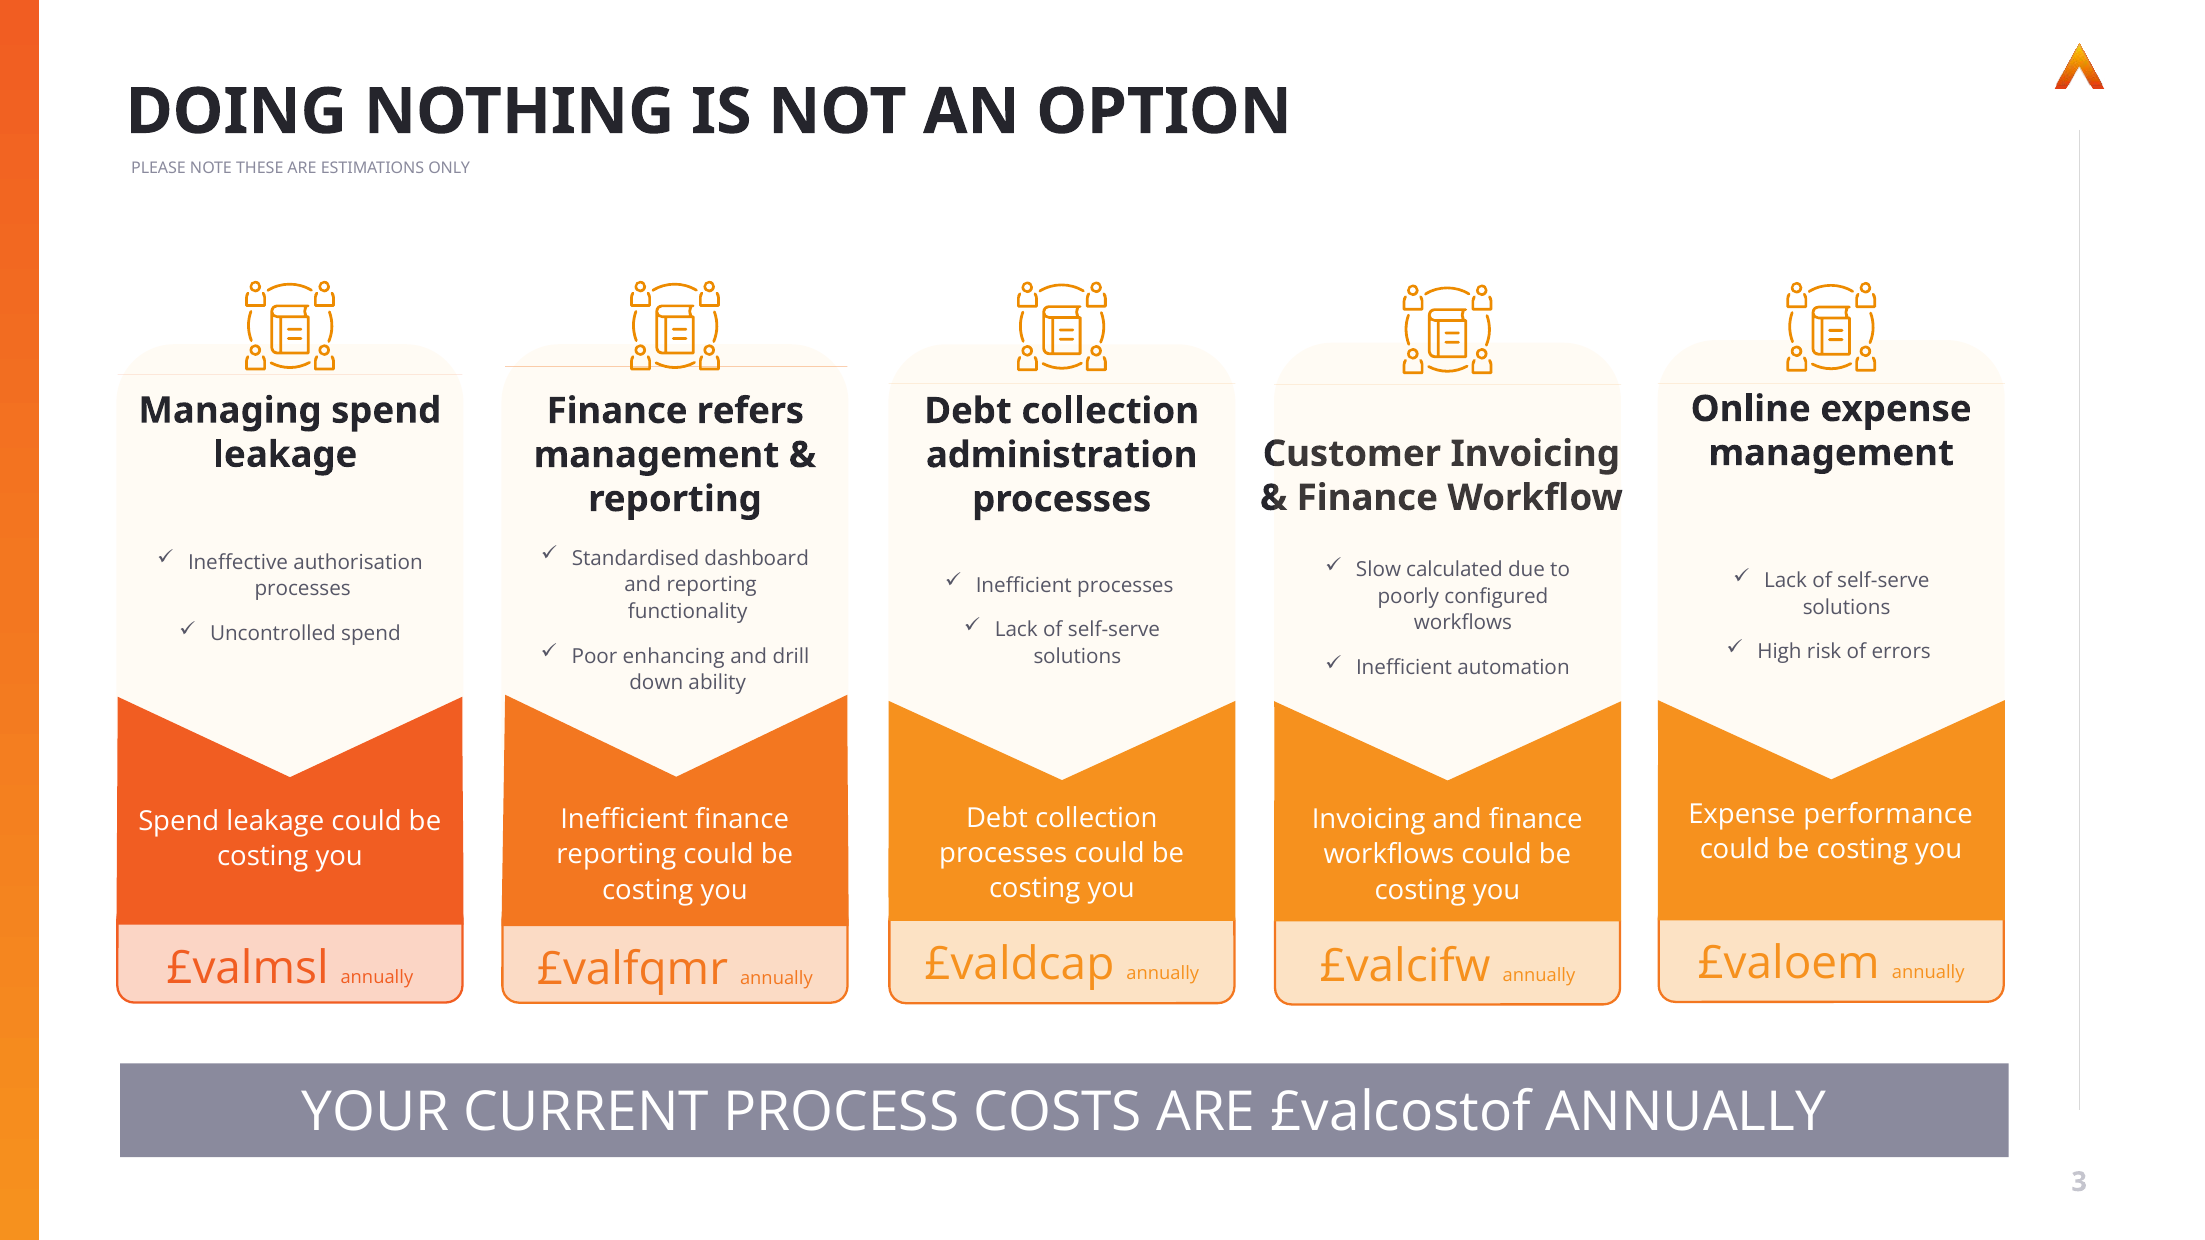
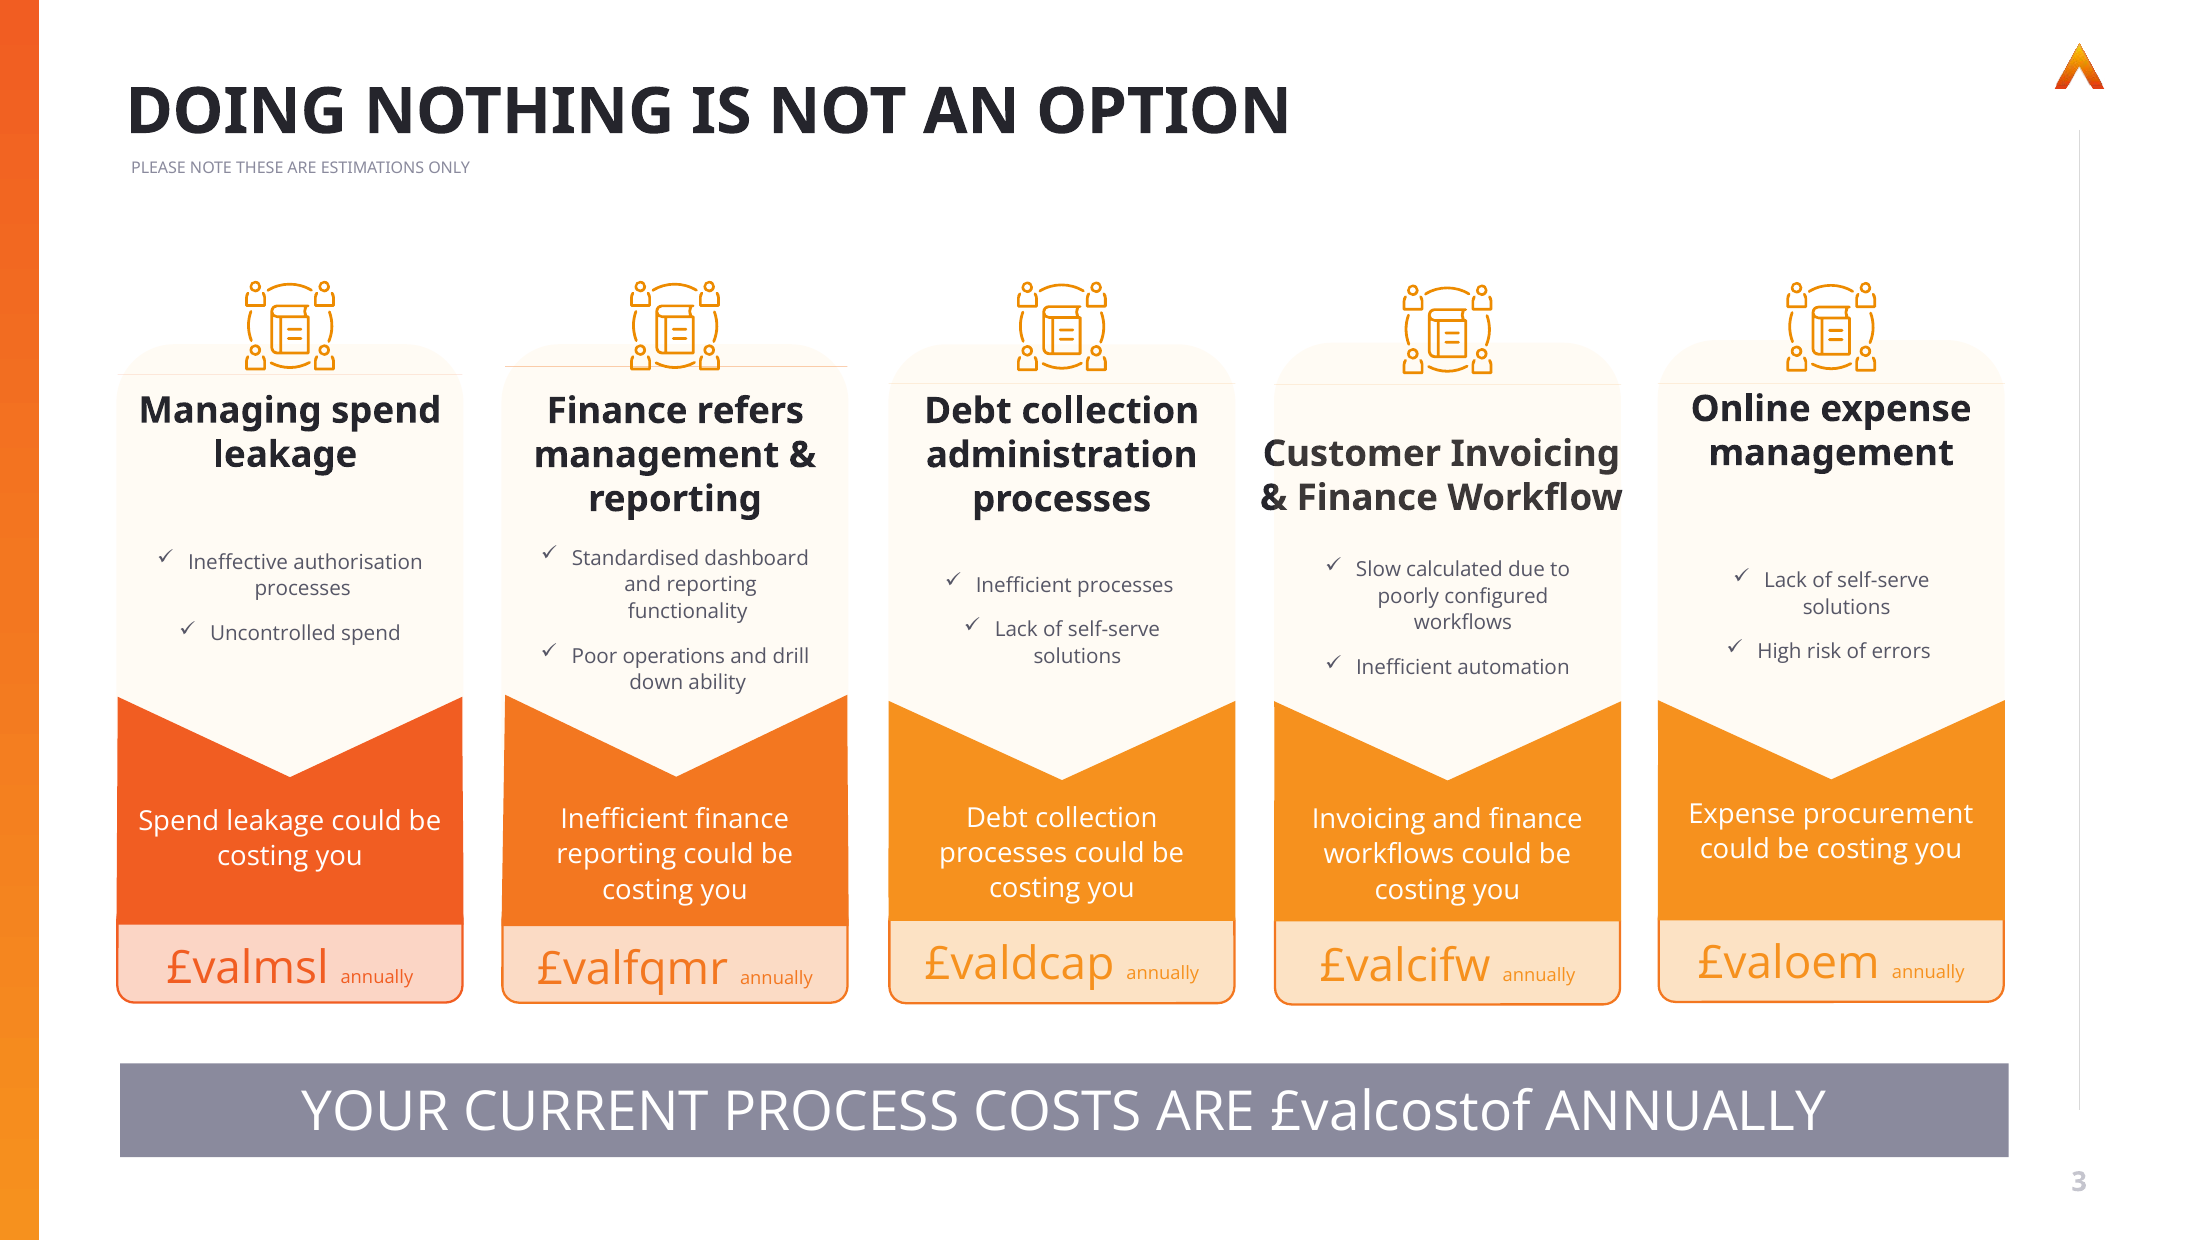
enhancing: enhancing -> operations
performance: performance -> procurement
